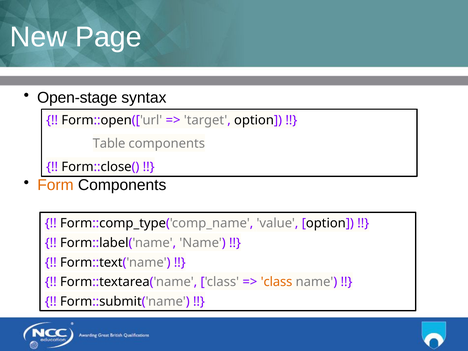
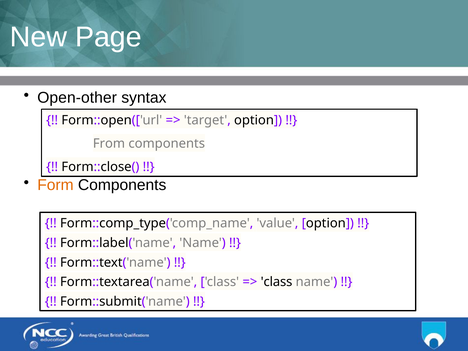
Open-stage: Open-stage -> Open-other
Table: Table -> From
class at (277, 282) colour: orange -> black
